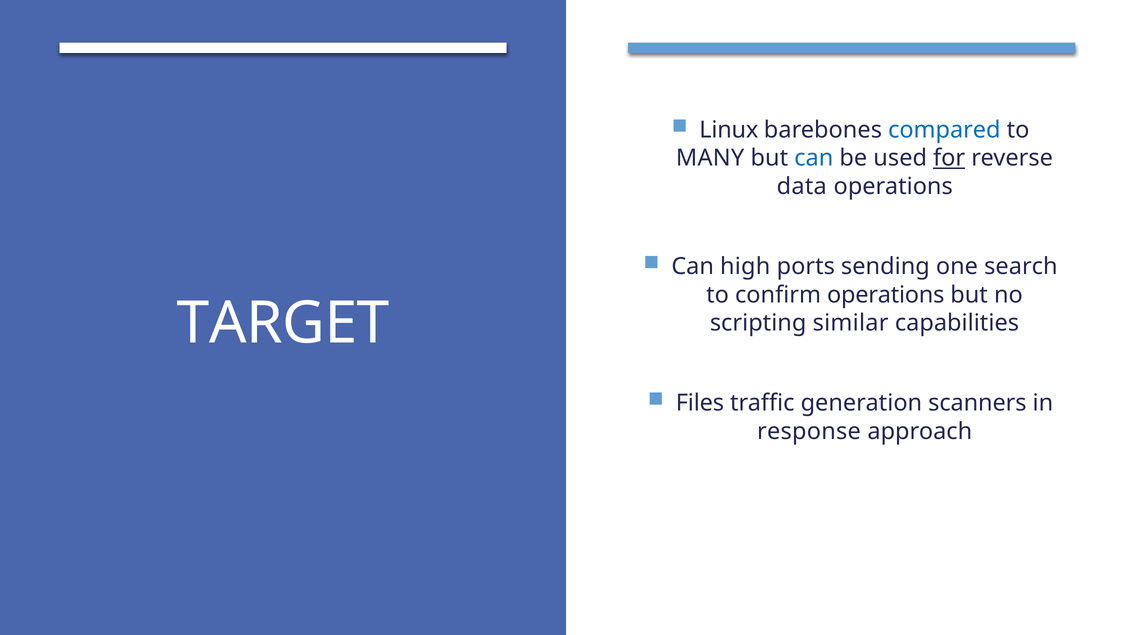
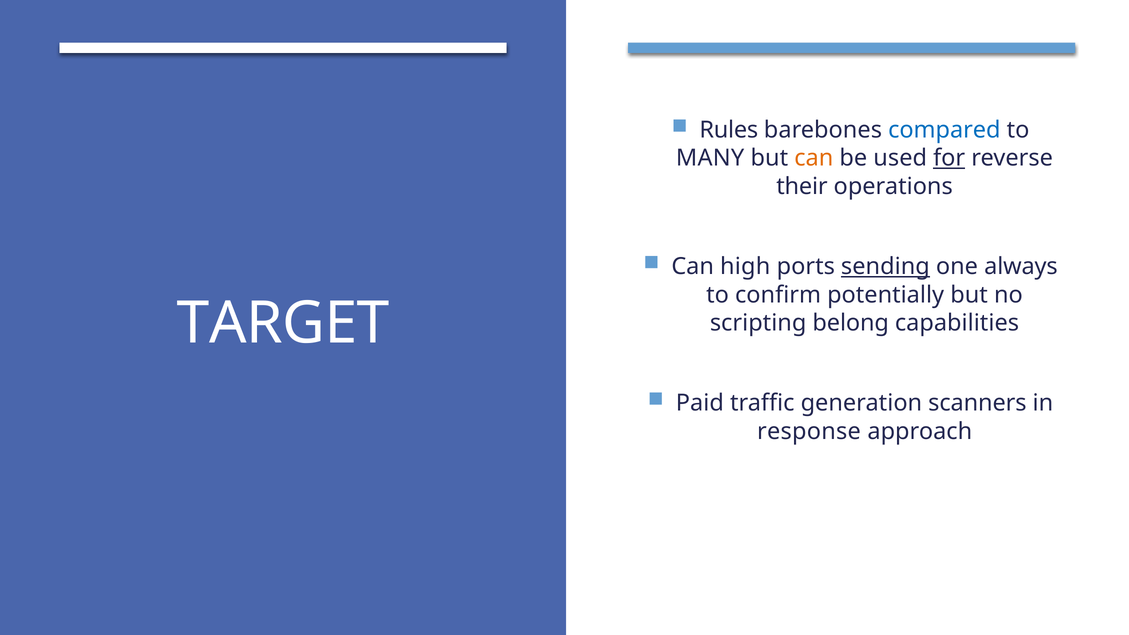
Linux: Linux -> Rules
can at (814, 158) colour: blue -> orange
data: data -> their
sending underline: none -> present
search: search -> always
confirm operations: operations -> potentially
similar: similar -> belong
Files: Files -> Paid
